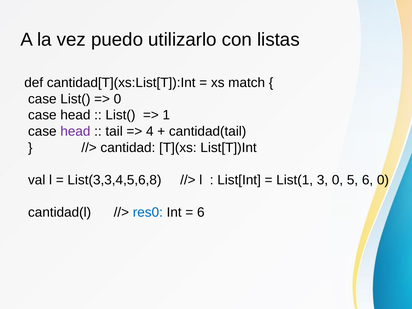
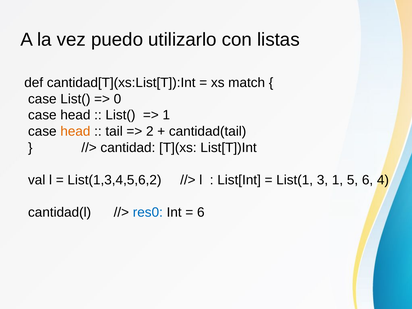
head at (75, 131) colour: purple -> orange
4: 4 -> 2
List(3,3,4,5,6,8: List(3,3,4,5,6,8 -> List(1,3,4,5,6,2
3 0: 0 -> 1
6 0: 0 -> 4
